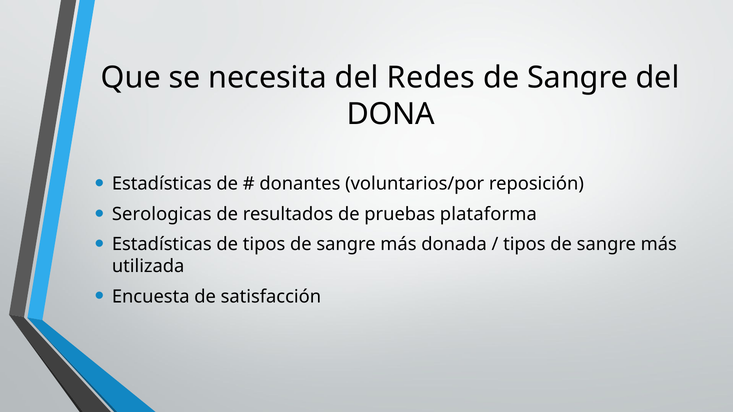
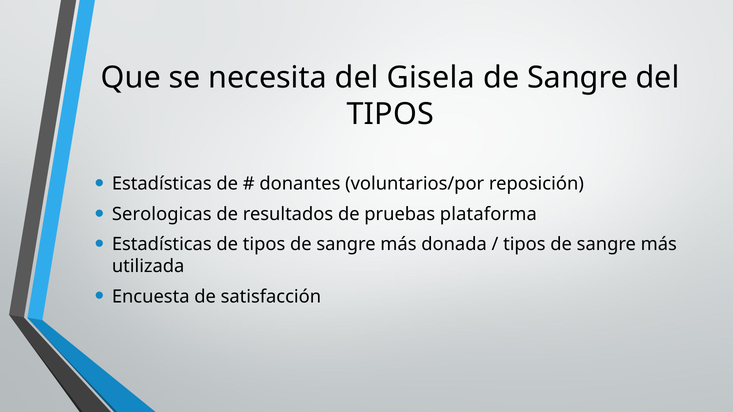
Redes: Redes -> Gisela
DONA at (391, 114): DONA -> TIPOS
